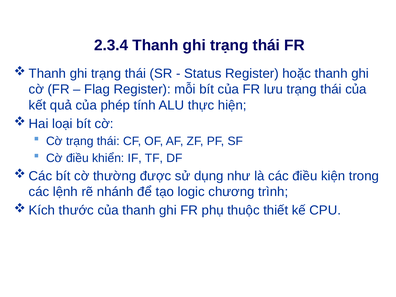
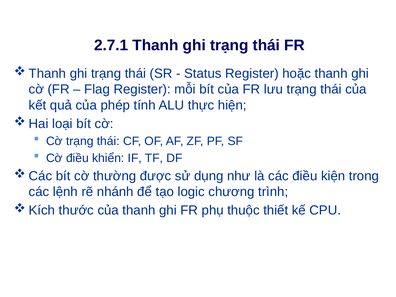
2.3.4: 2.3.4 -> 2.7.1
